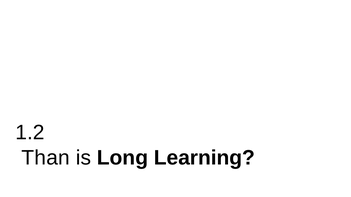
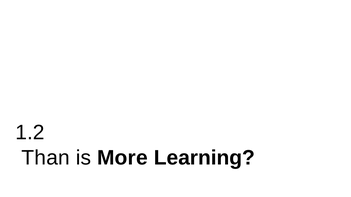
Long: Long -> More
